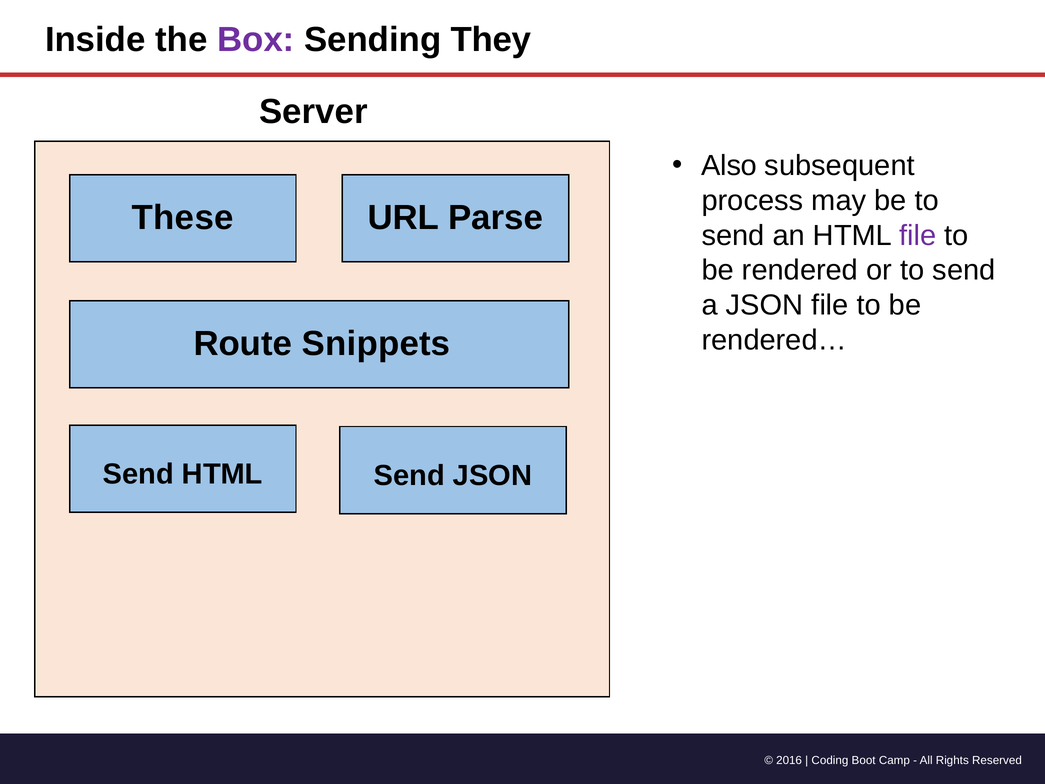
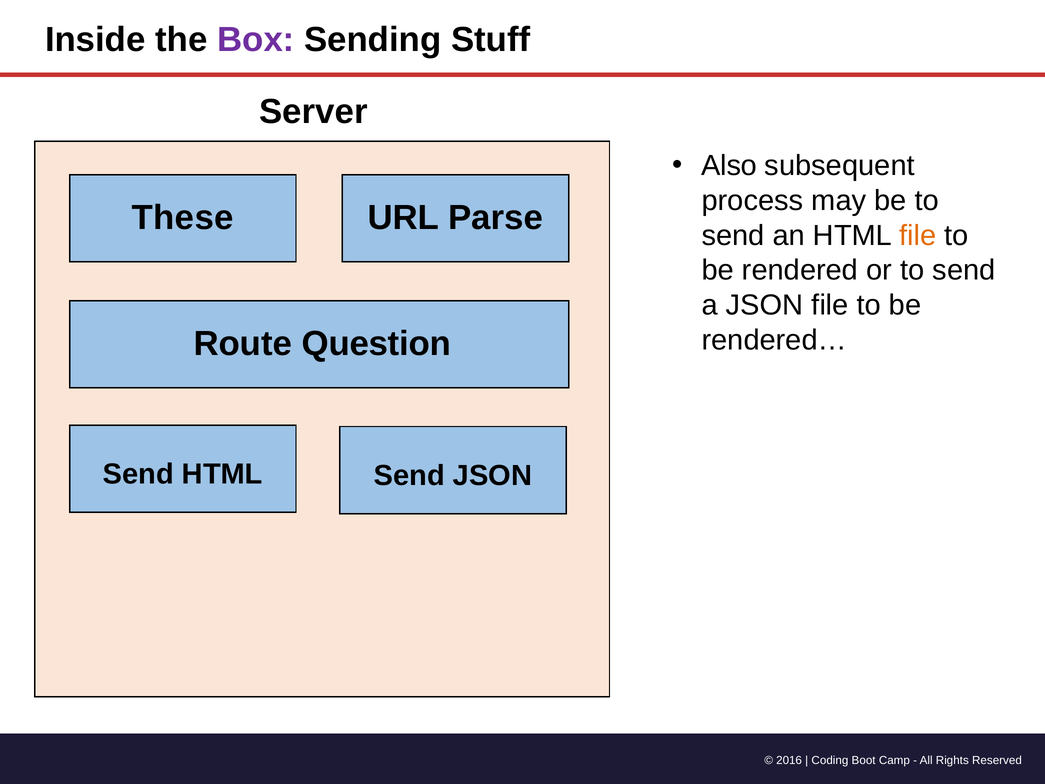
They: They -> Stuff
file at (918, 235) colour: purple -> orange
Snippets: Snippets -> Question
